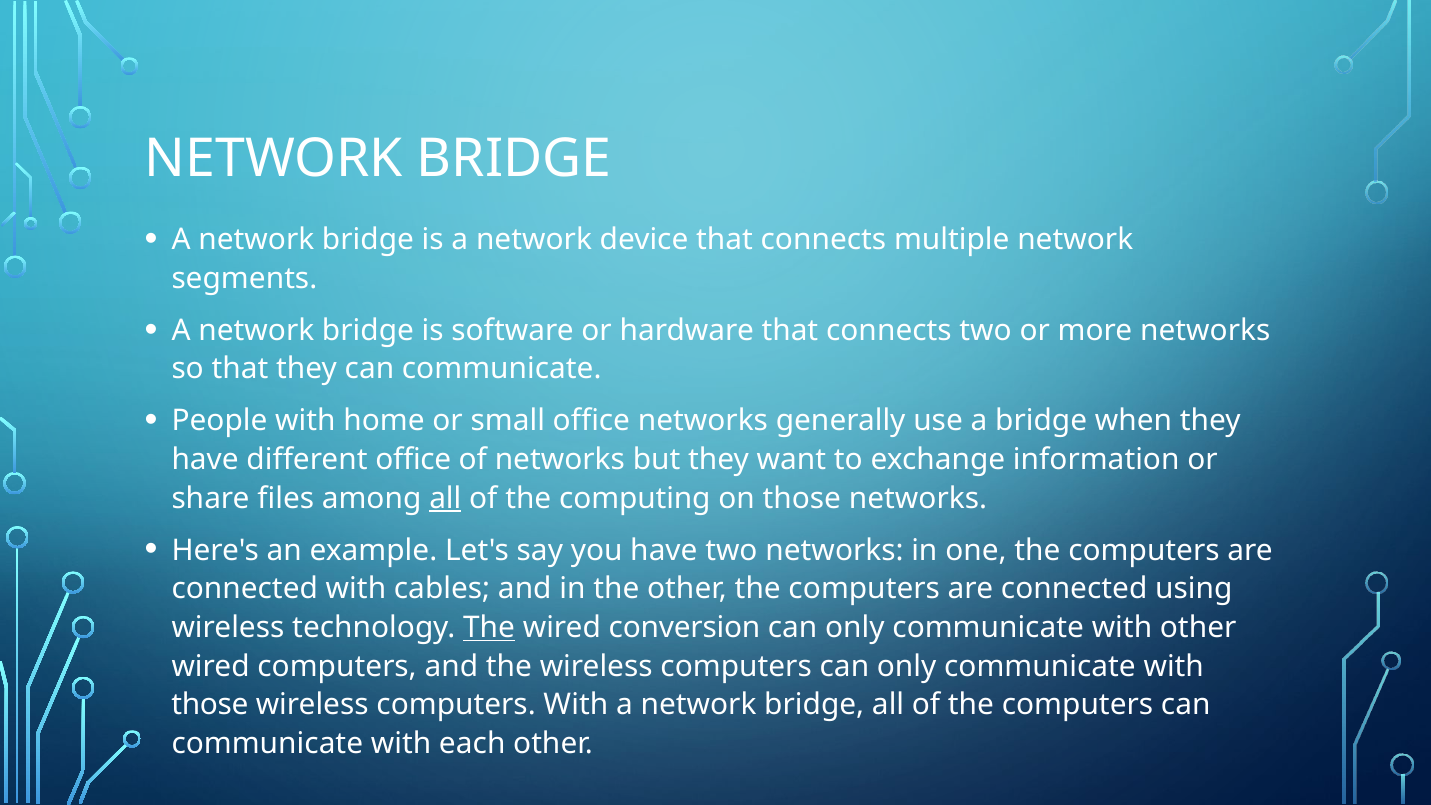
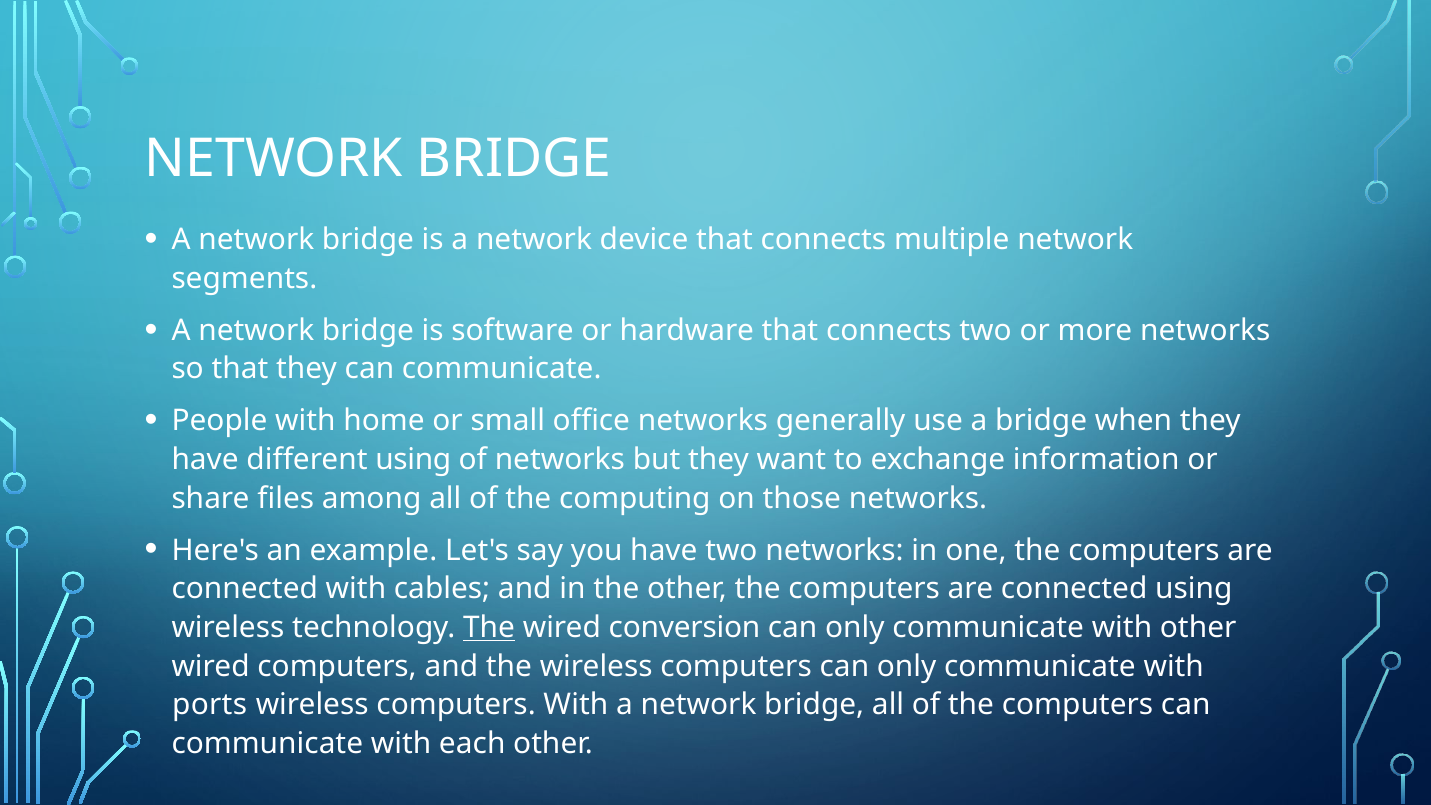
different office: office -> using
all at (445, 498) underline: present -> none
those at (210, 705): those -> ports
